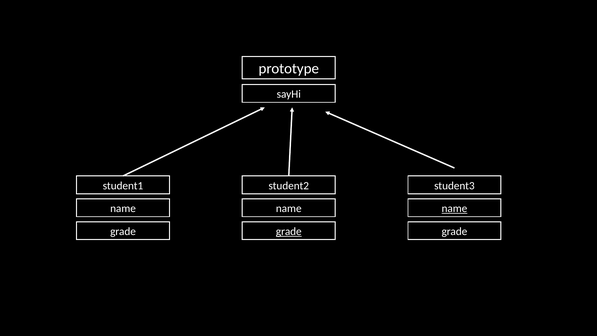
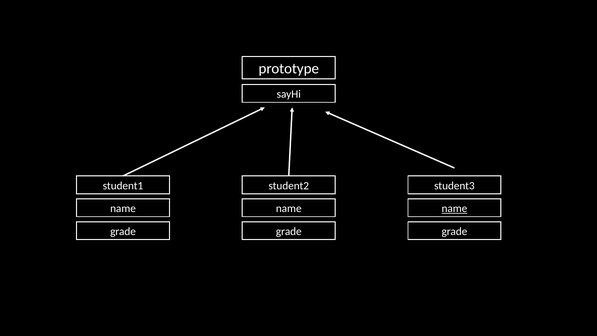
grade at (289, 231) underline: present -> none
